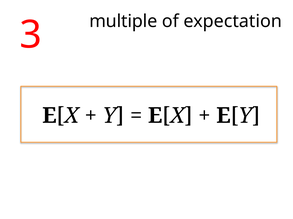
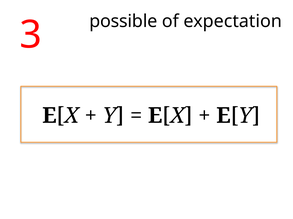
multiple: multiple -> possible
